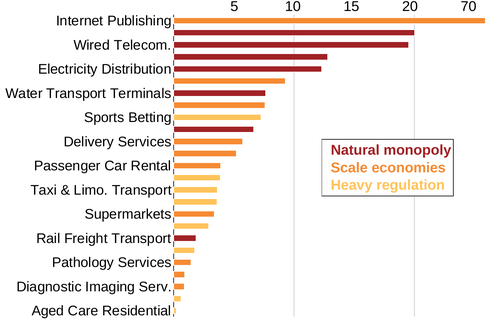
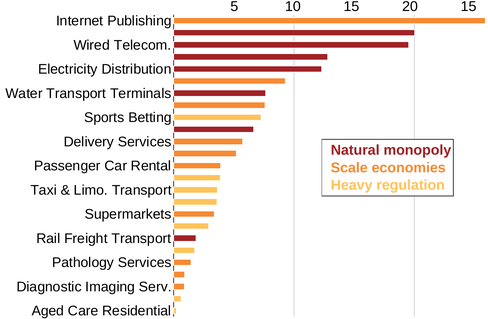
70 at (469, 7): 70 -> 15
